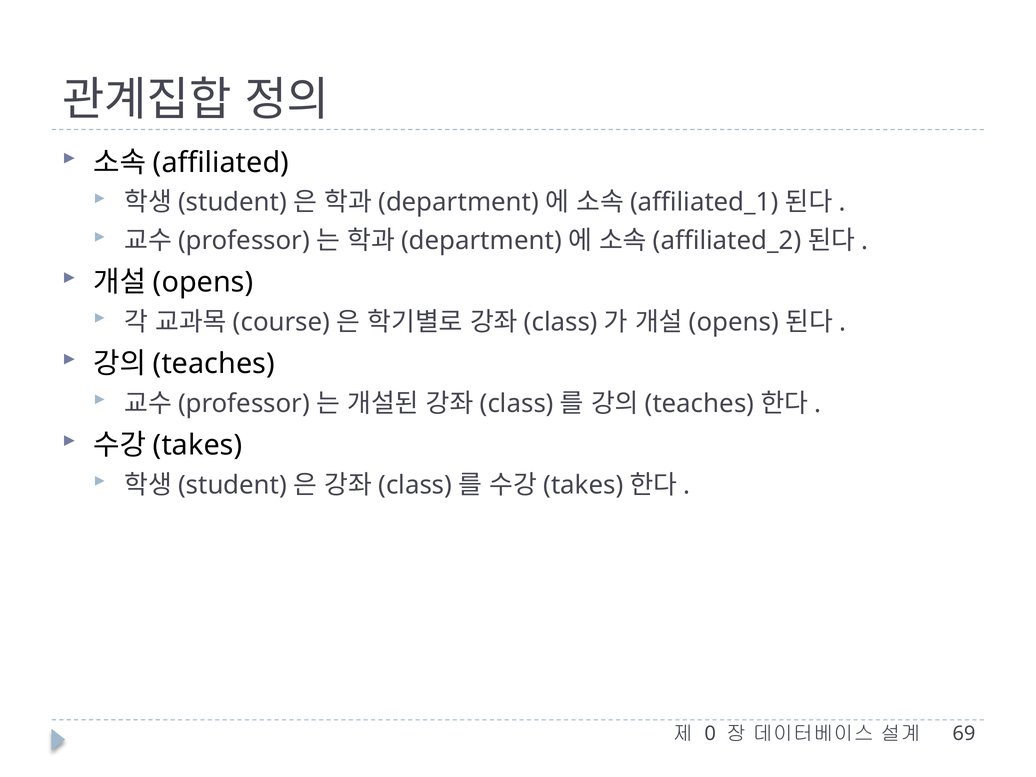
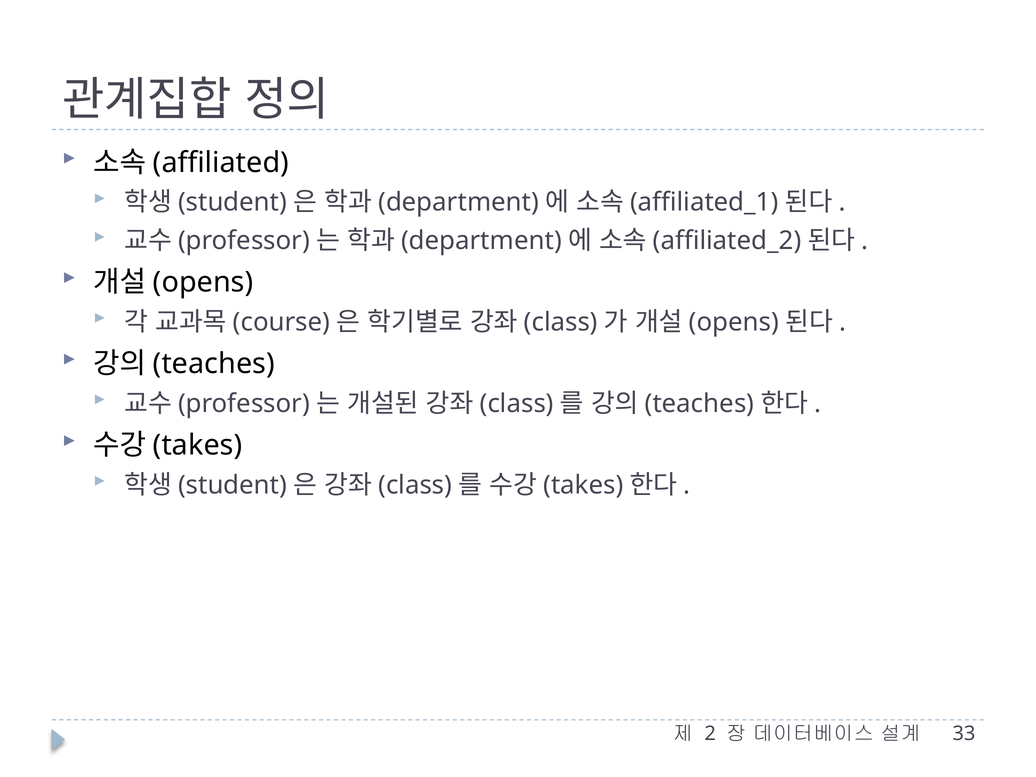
0: 0 -> 2
69: 69 -> 33
